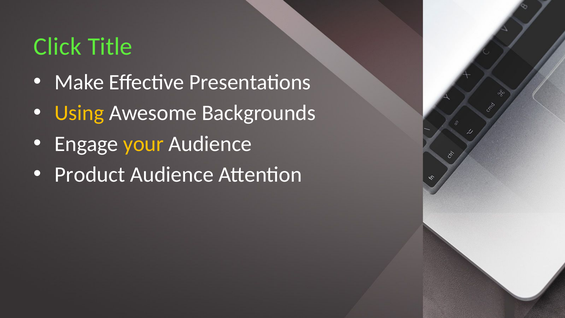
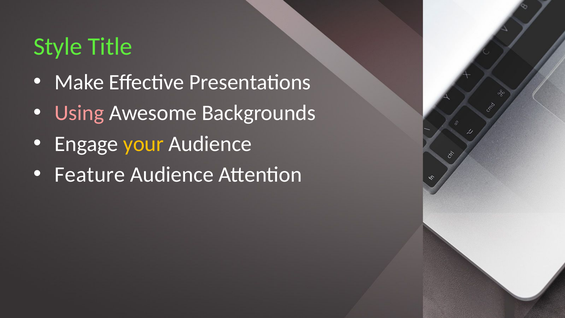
Click: Click -> Style
Using colour: yellow -> pink
Product: Product -> Feature
